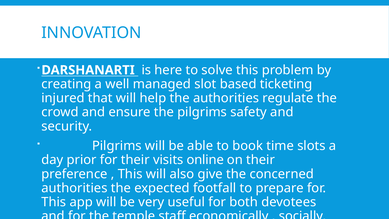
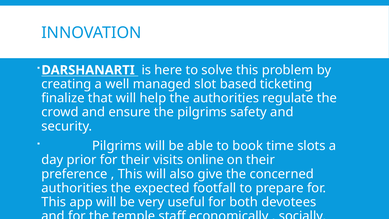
injured: injured -> finalize
